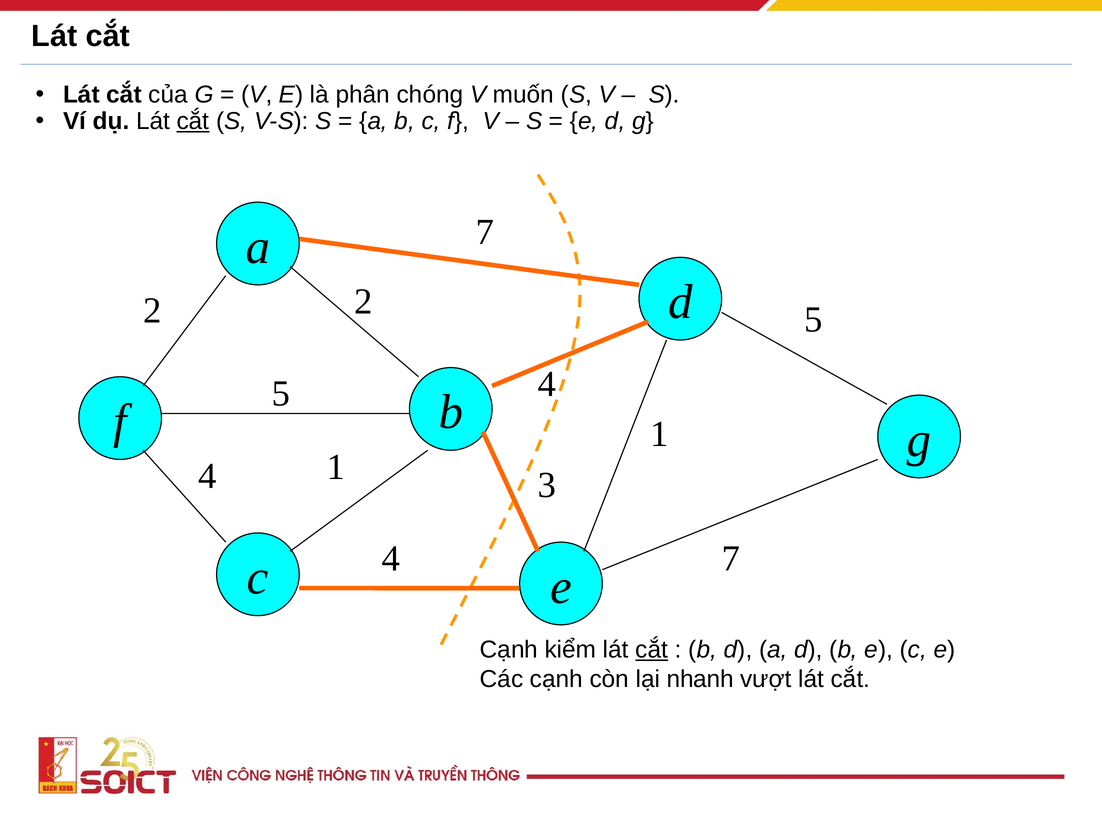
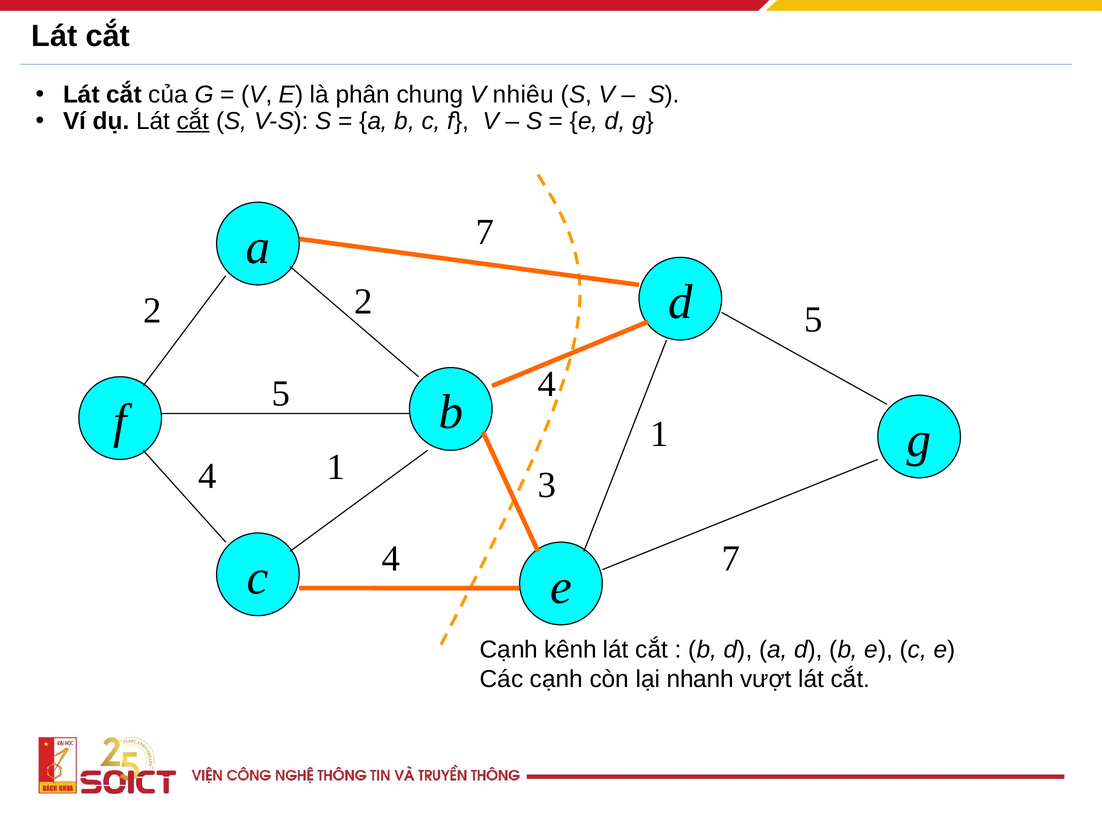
chóng: chóng -> chung
muốn: muốn -> nhiêu
kiểm: kiểm -> kênh
cắt at (652, 649) underline: present -> none
